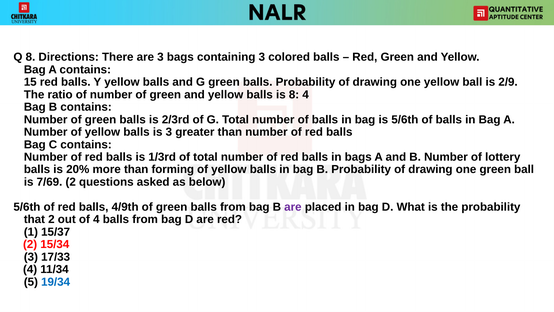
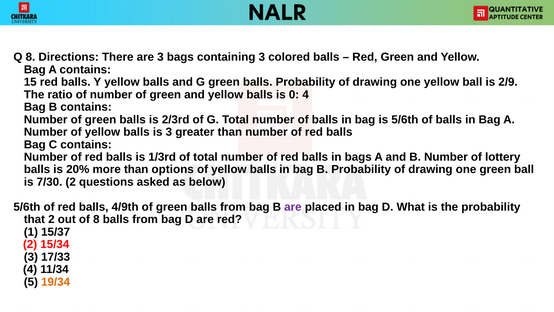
is 8: 8 -> 0
forming: forming -> options
7/69: 7/69 -> 7/30
of 4: 4 -> 8
19/34 colour: blue -> orange
